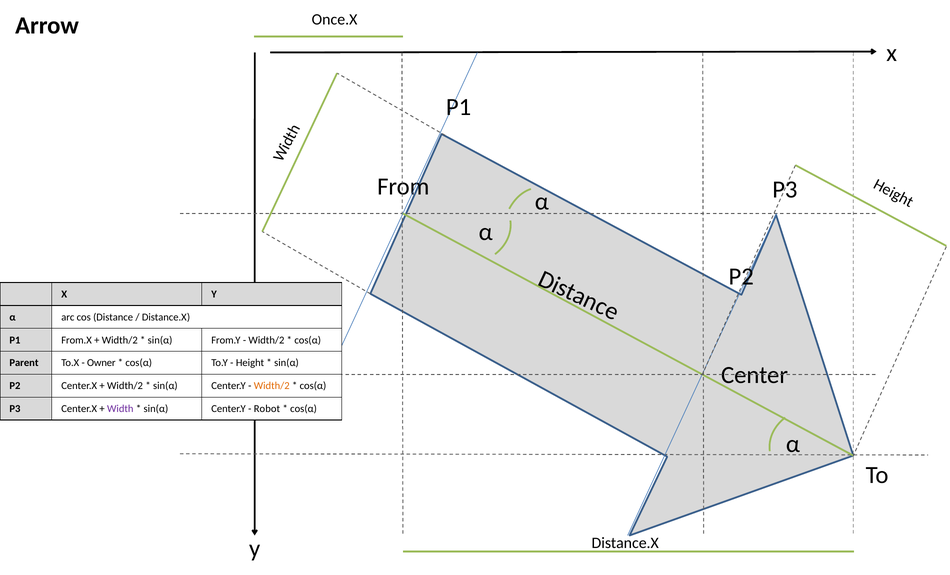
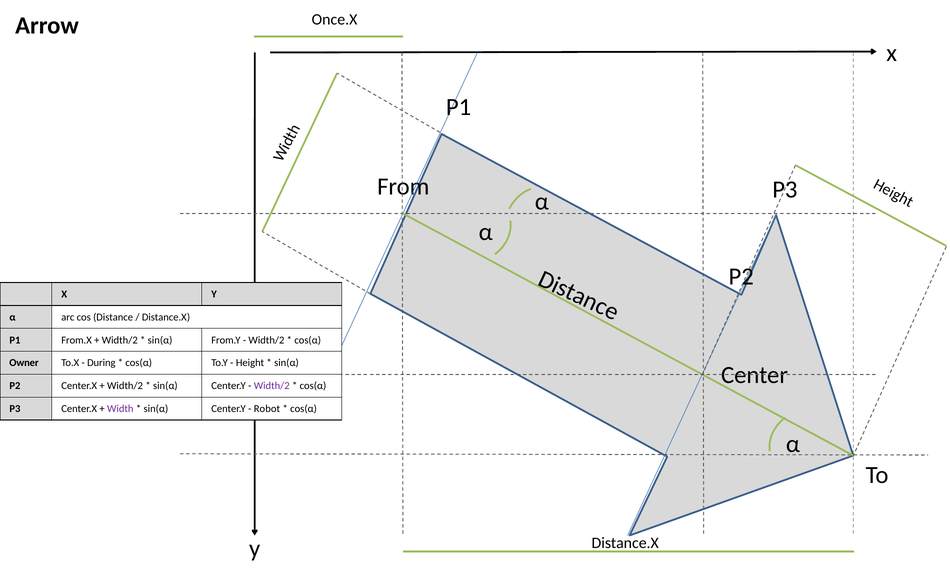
Parent: Parent -> Owner
Owner: Owner -> During
Width/2 at (272, 386) colour: orange -> purple
